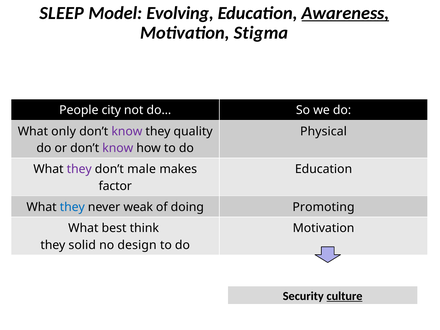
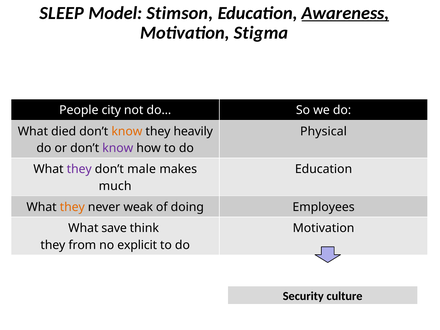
Evolving: Evolving -> Stimson
only: only -> died
know at (127, 131) colour: purple -> orange
quality: quality -> heavily
factor: factor -> much
they at (72, 207) colour: blue -> orange
Promoting: Promoting -> Employees
best: best -> save
solid: solid -> from
design: design -> explicit
culture underline: present -> none
